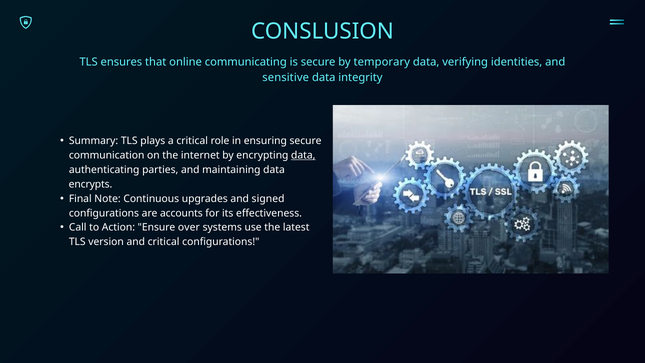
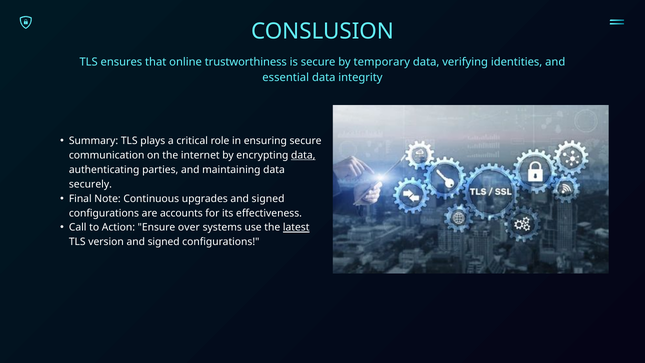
communicating: communicating -> trustworthiness
sensitive: sensitive -> essential
encrypts: encrypts -> securely
latest underline: none -> present
version and critical: critical -> signed
